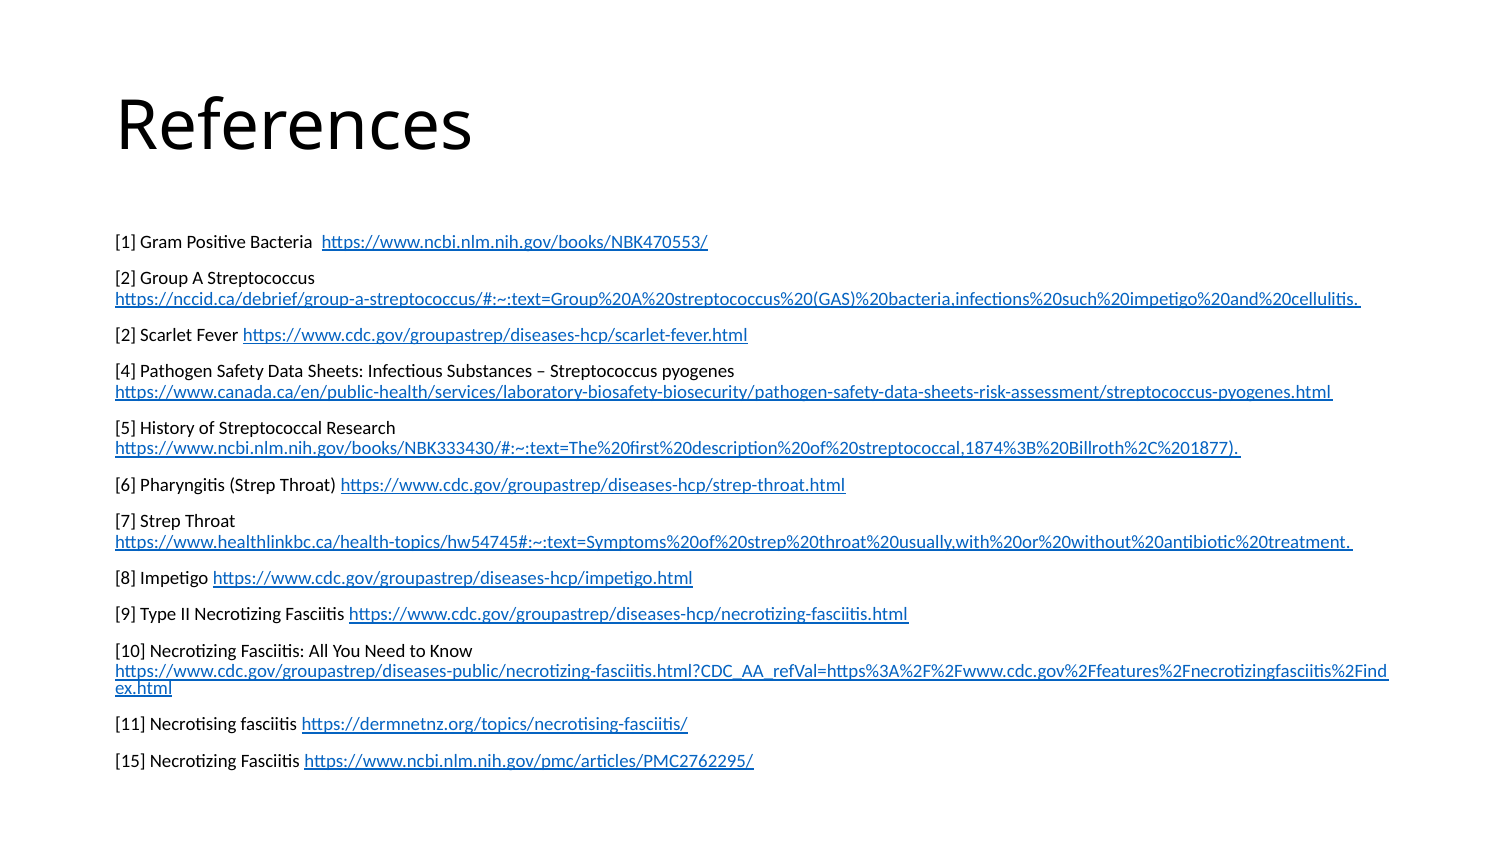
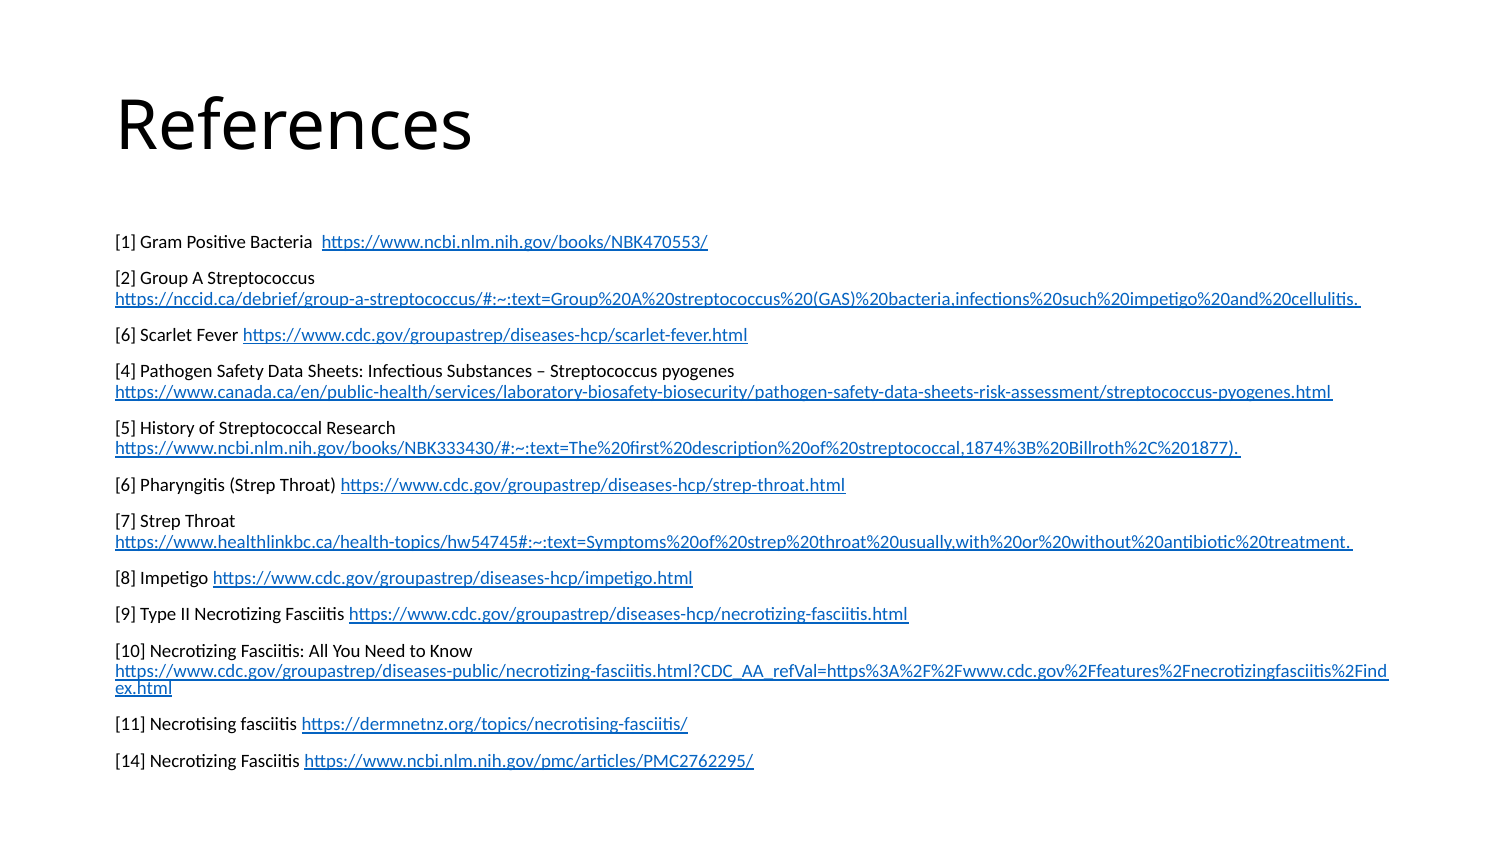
2 at (126, 335): 2 -> 6
15: 15 -> 14
